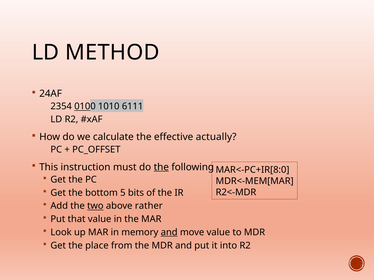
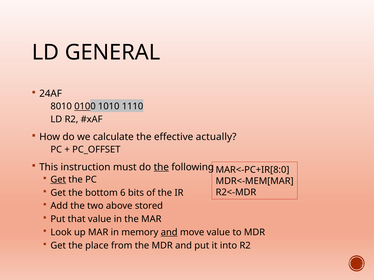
METHOD: METHOD -> GENERAL
2354: 2354 -> 8010
6111: 6111 -> 1110
Get at (58, 180) underline: none -> present
5: 5 -> 6
two underline: present -> none
rather: rather -> stored
